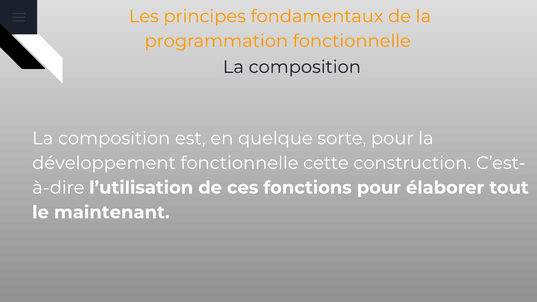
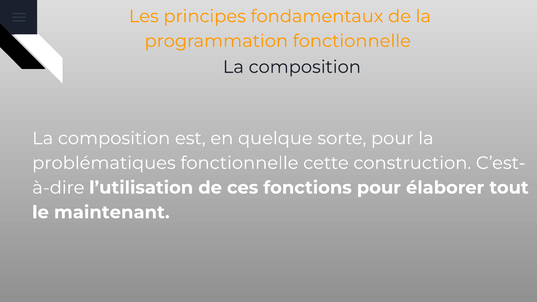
développement: développement -> problématiques
